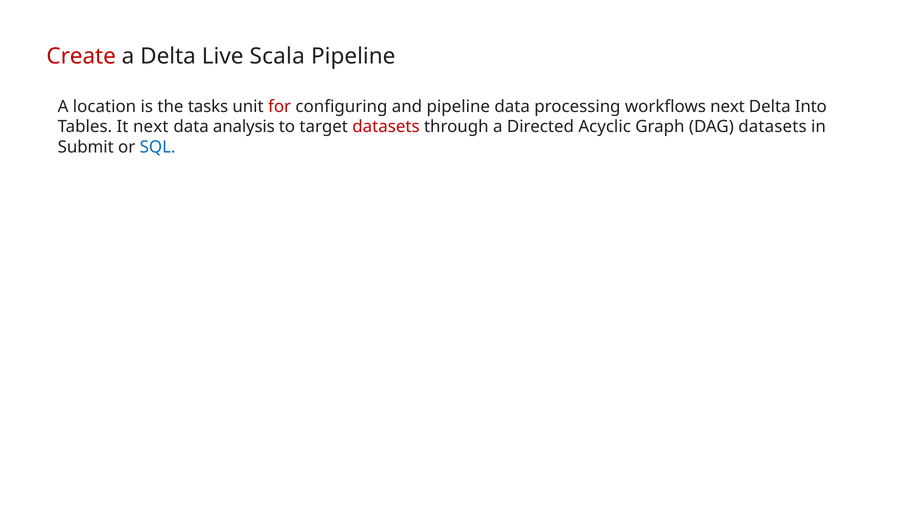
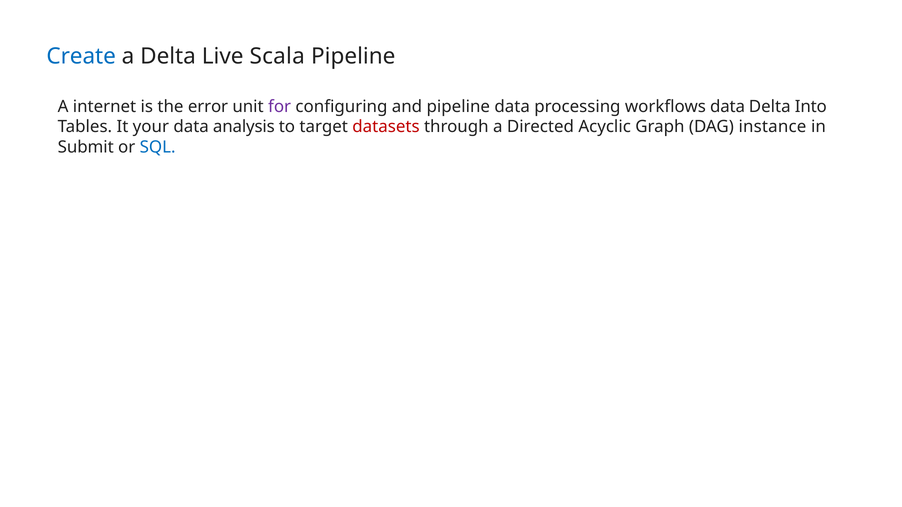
Create colour: red -> blue
location: location -> internet
tasks: tasks -> error
for colour: red -> purple
workflows next: next -> data
It next: next -> your
DAG datasets: datasets -> instance
